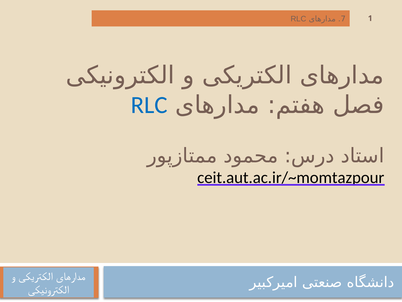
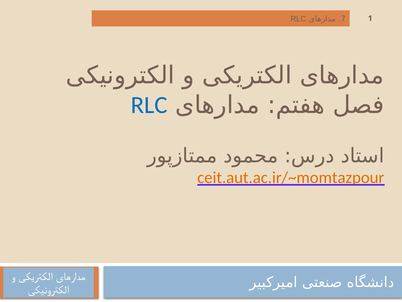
ceit.aut.ac.ir/~momtazpour colour: black -> orange
